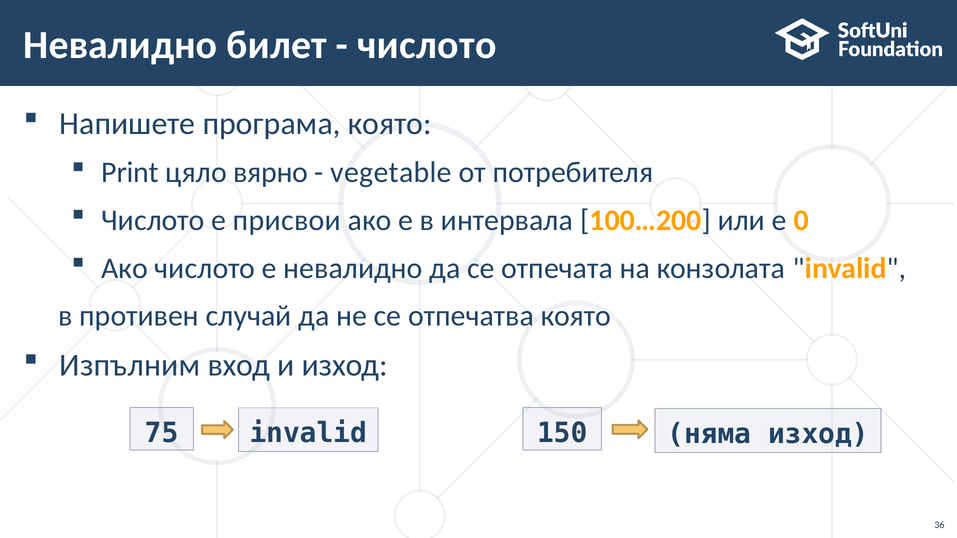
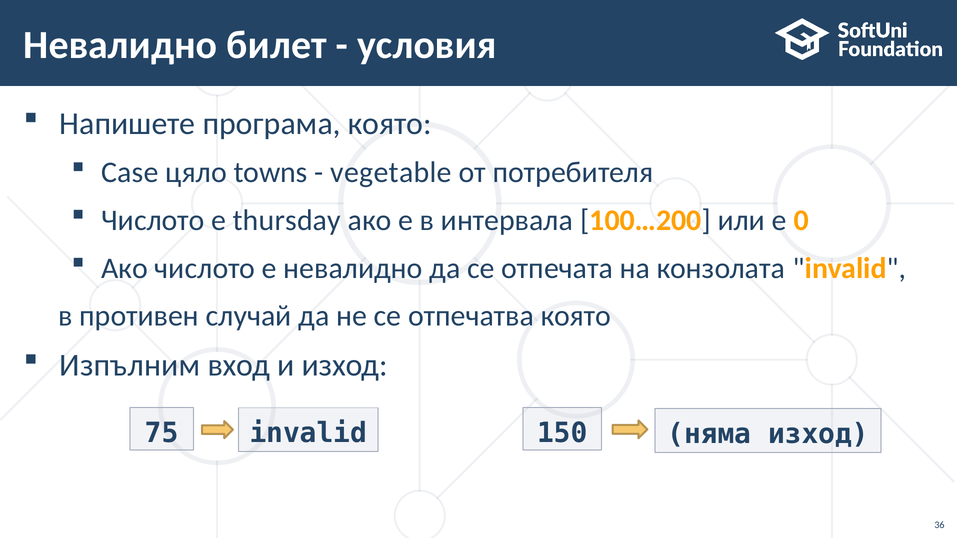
числото at (427, 45): числото -> условия
Print: Print -> Casе
вярно: вярно -> towns
присвои: присвои -> thursday
